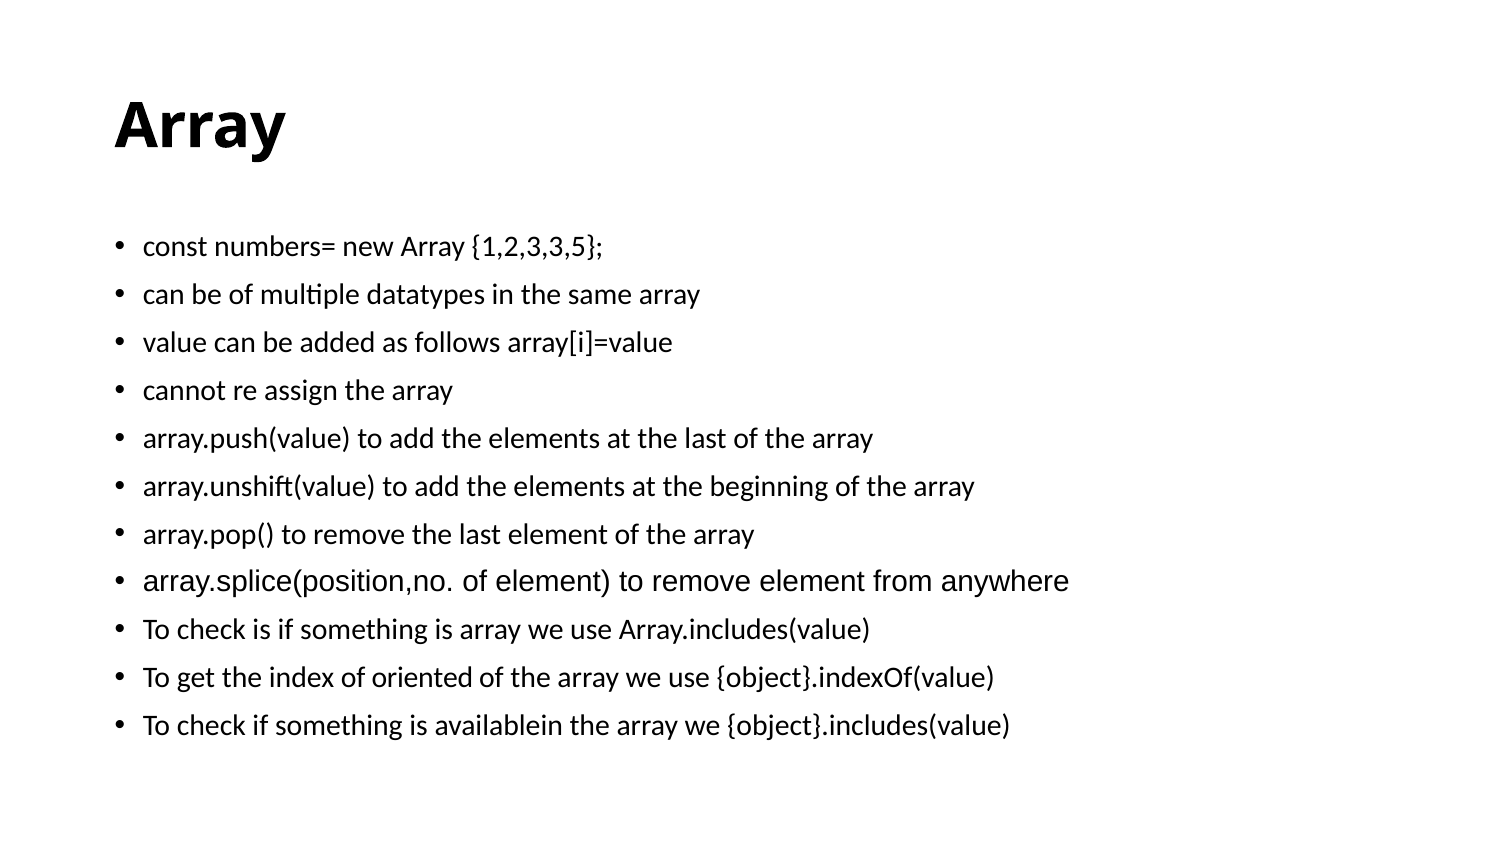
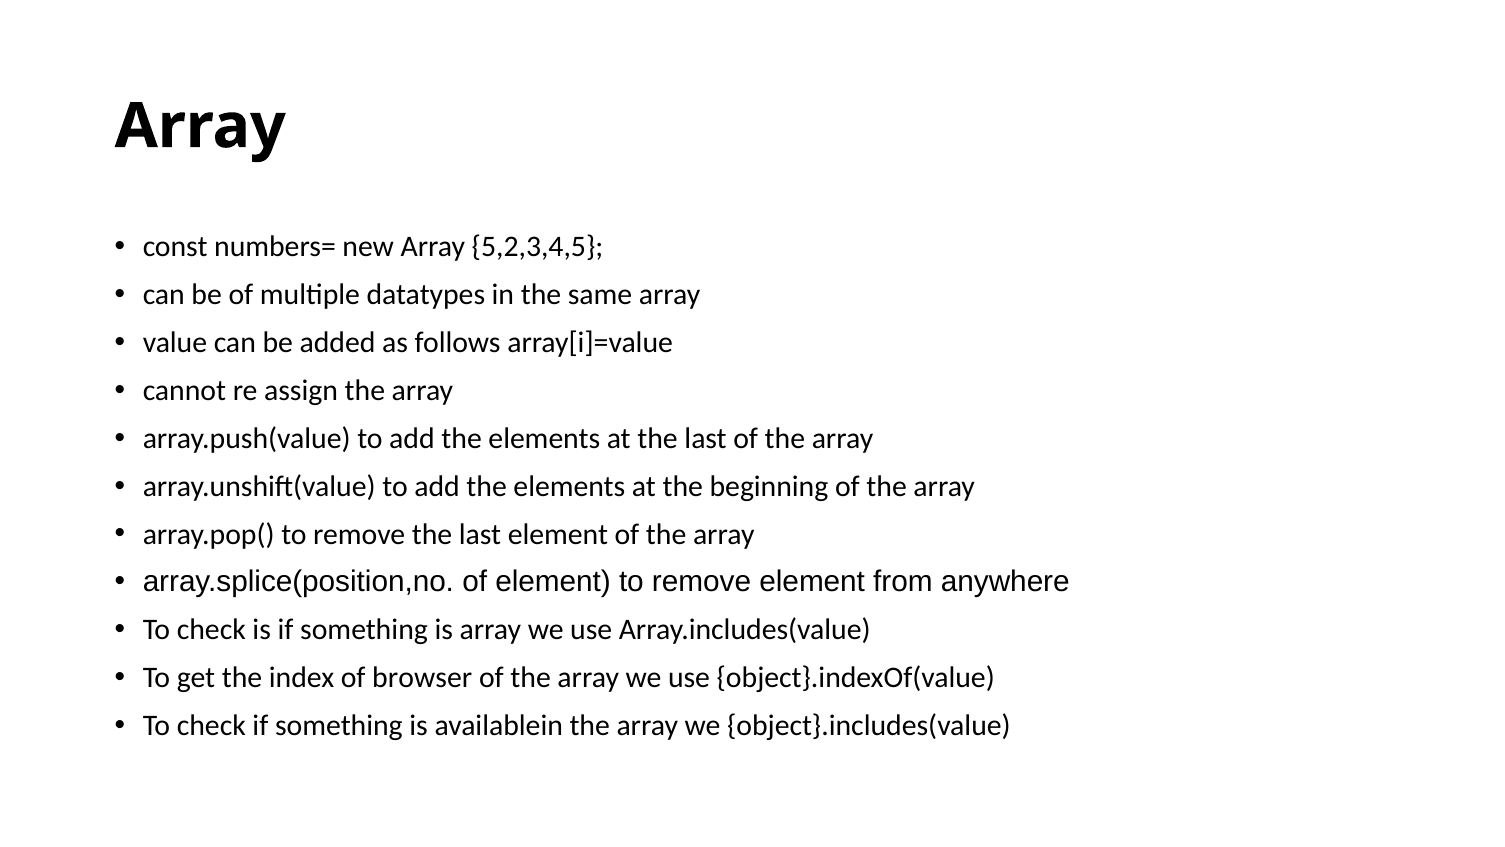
1,2,3,3,5: 1,2,3,3,5 -> 5,2,3,4,5
oriented: oriented -> browser
